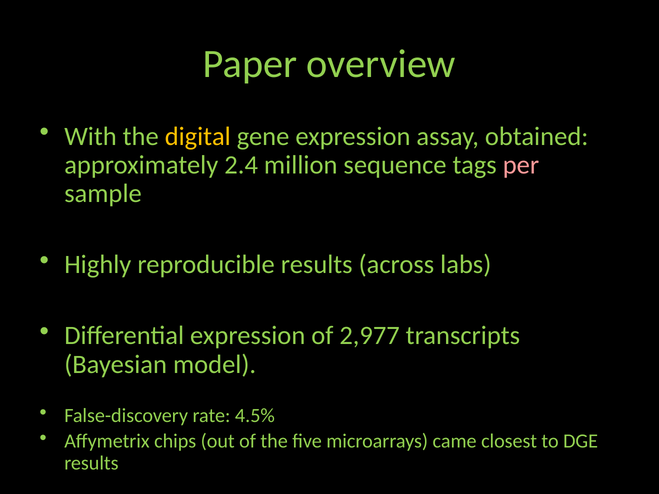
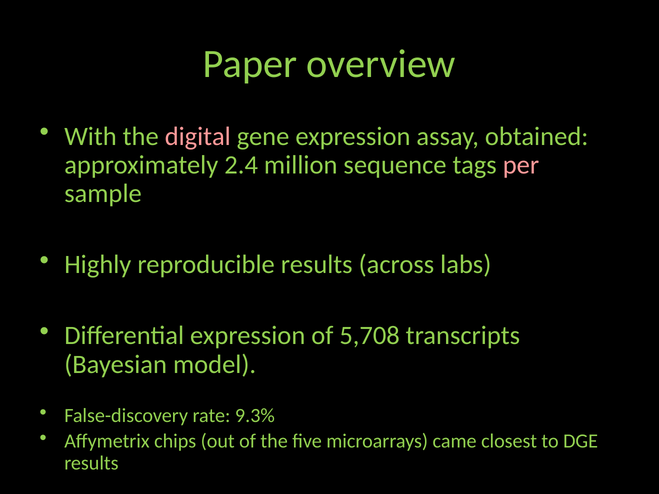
digital colour: yellow -> pink
2,977: 2,977 -> 5,708
4.5%: 4.5% -> 9.3%
